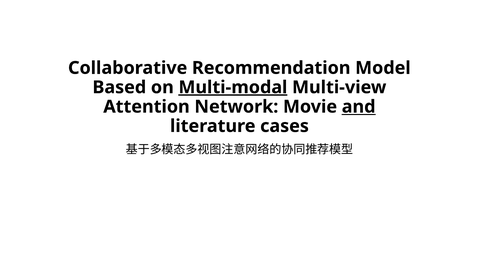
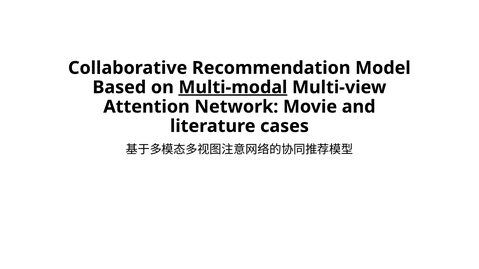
and underline: present -> none
